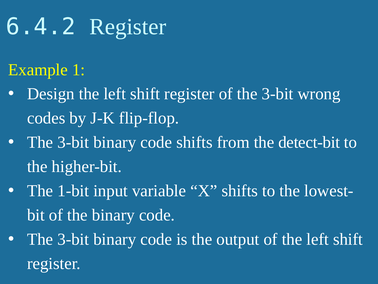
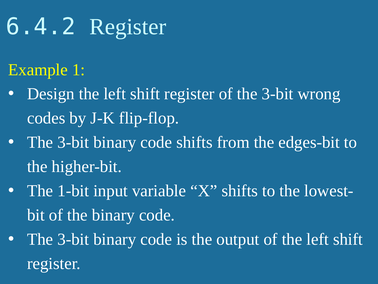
detect-bit: detect-bit -> edges-bit
